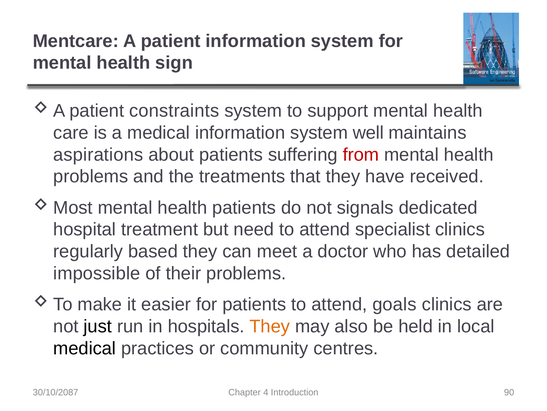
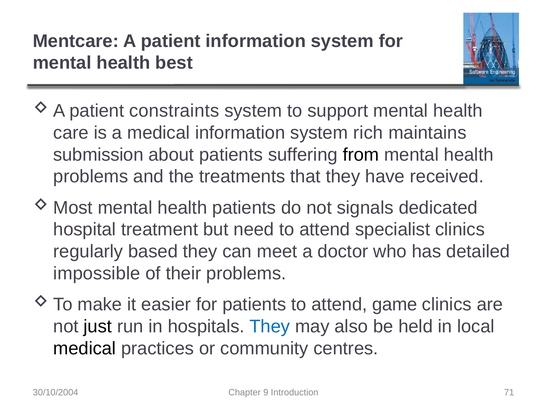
sign: sign -> best
well: well -> rich
aspirations: aspirations -> submission
from colour: red -> black
goals: goals -> game
They at (270, 326) colour: orange -> blue
30/10/2087: 30/10/2087 -> 30/10/2004
4: 4 -> 9
90: 90 -> 71
